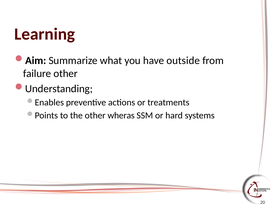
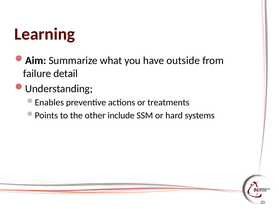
failure other: other -> detail
wheras: wheras -> include
